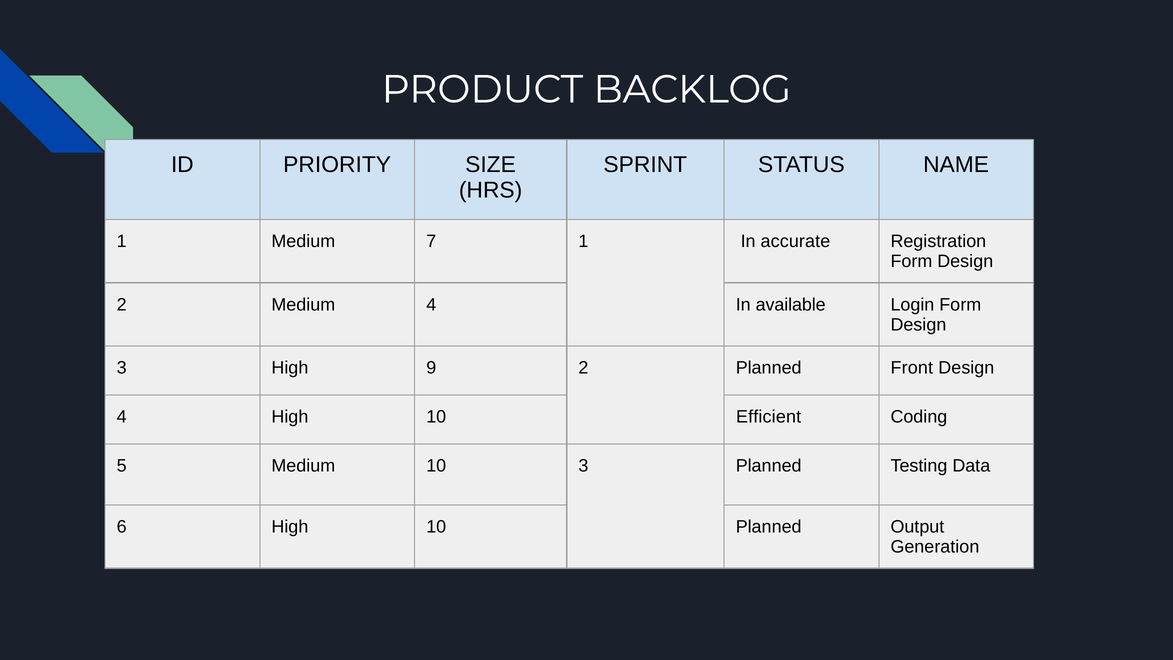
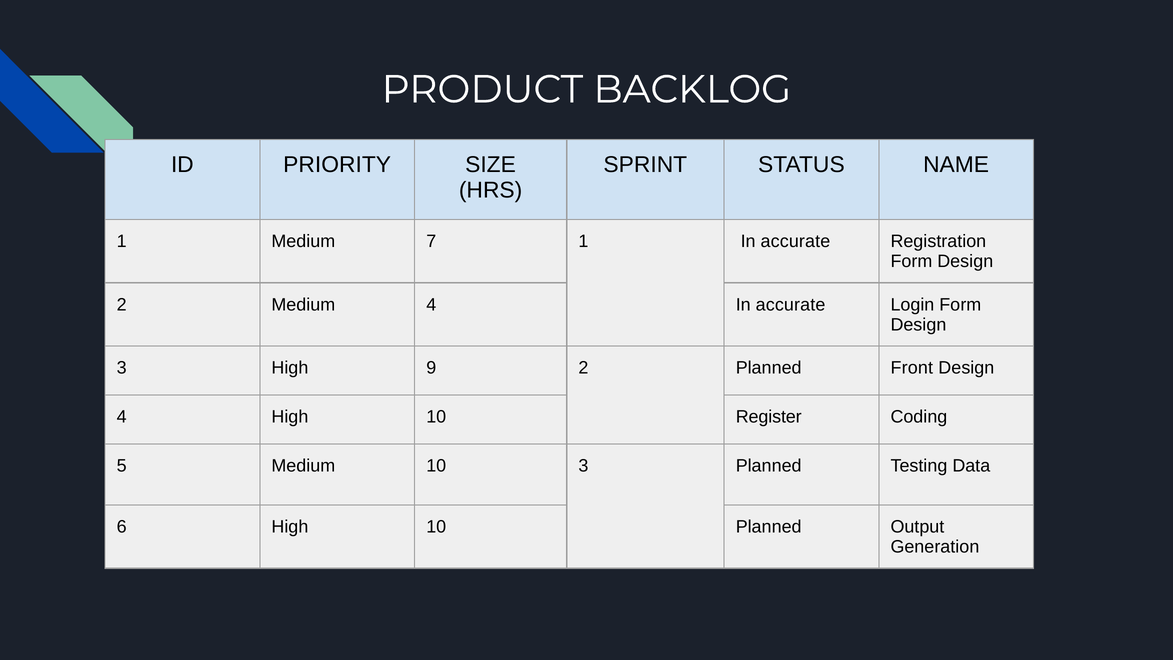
4 In available: available -> accurate
Efficient: Efficient -> Register
